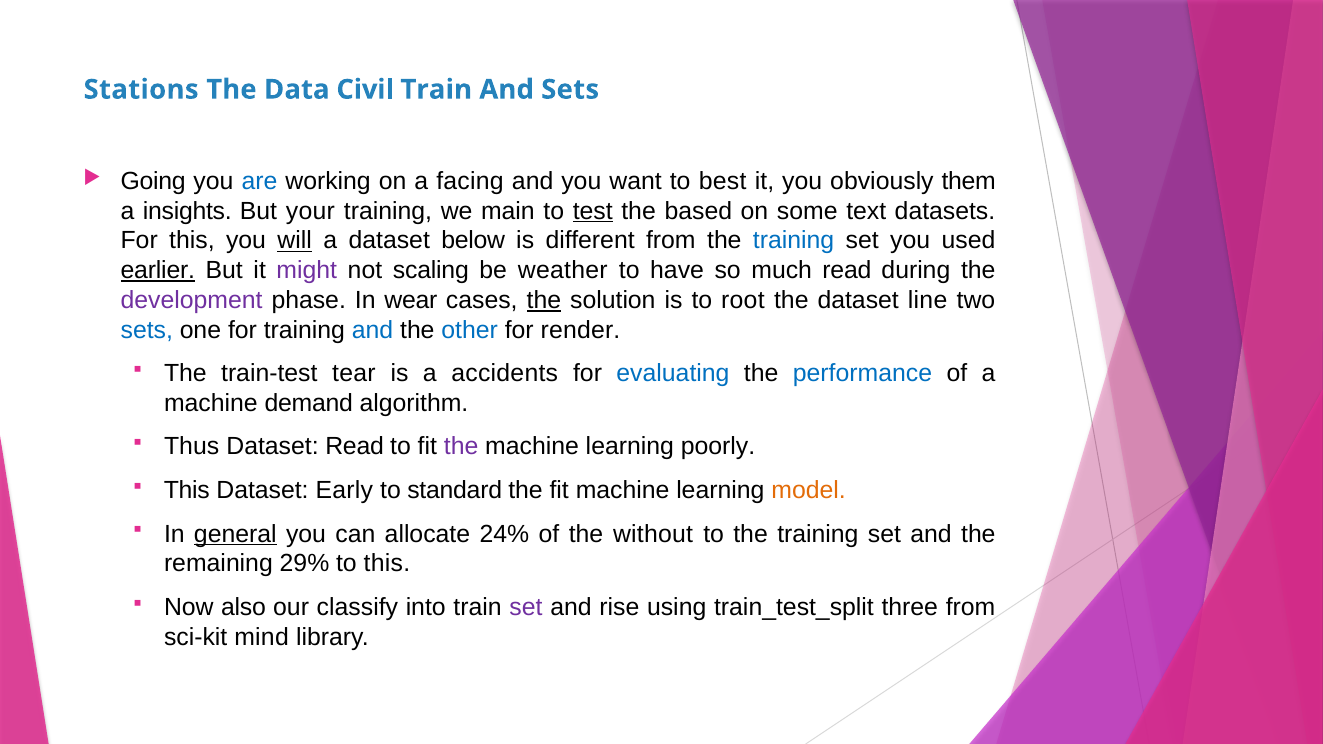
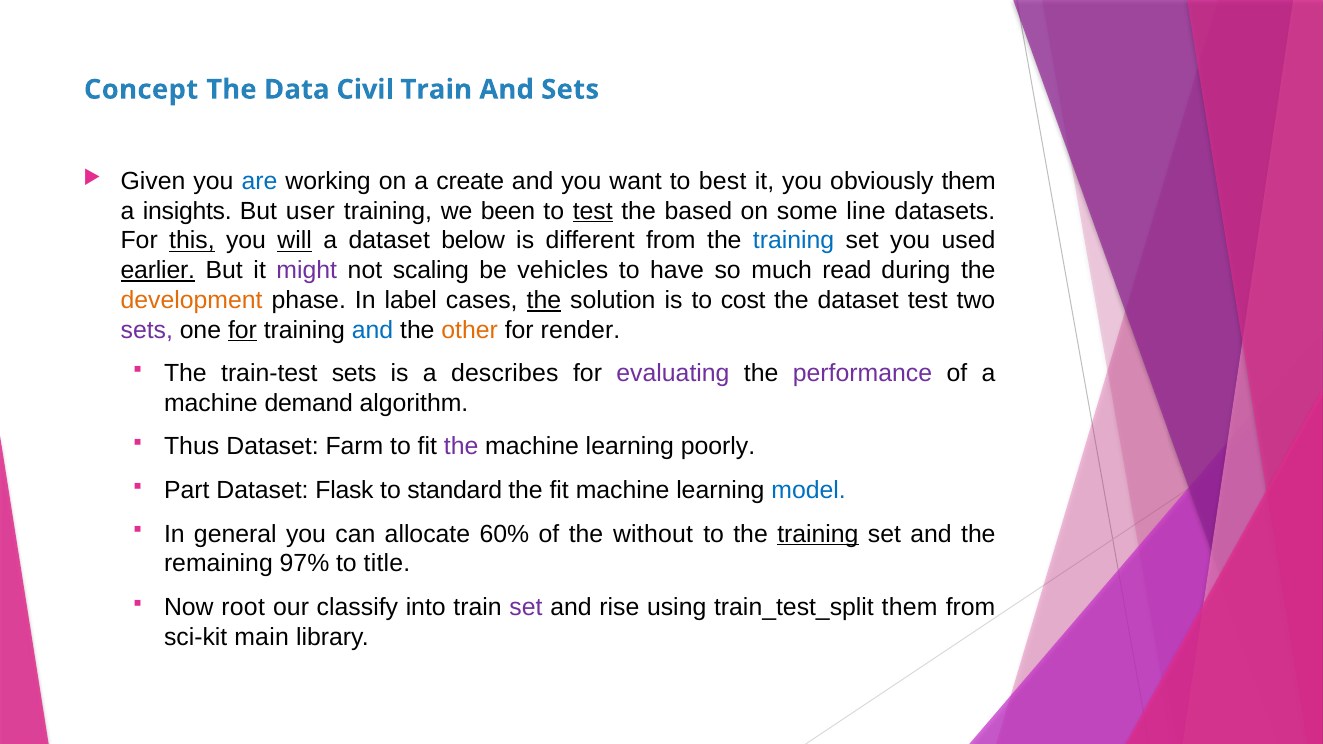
Stations: Stations -> Concept
Going: Going -> Given
facing: facing -> create
your: your -> user
main: main -> been
text: text -> line
this at (192, 241) underline: none -> present
weather: weather -> vehicles
development colour: purple -> orange
wear: wear -> label
root: root -> cost
dataset line: line -> test
sets at (147, 330) colour: blue -> purple
for at (242, 330) underline: none -> present
other colour: blue -> orange
train-test tear: tear -> sets
accidents: accidents -> describes
evaluating colour: blue -> purple
performance colour: blue -> purple
Dataset Read: Read -> Farm
This at (187, 490): This -> Part
Early: Early -> Flask
model colour: orange -> blue
general underline: present -> none
24%: 24% -> 60%
training at (818, 534) underline: none -> present
29%: 29% -> 97%
to this: this -> title
also: also -> root
train_test_split three: three -> them
mind: mind -> main
